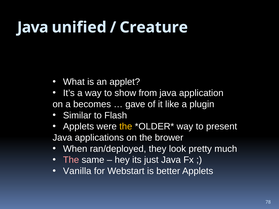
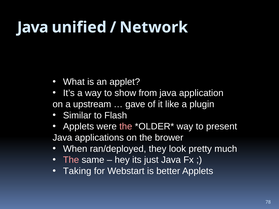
Creature: Creature -> Network
becomes: becomes -> upstream
the at (126, 127) colour: yellow -> pink
Vanilla: Vanilla -> Taking
